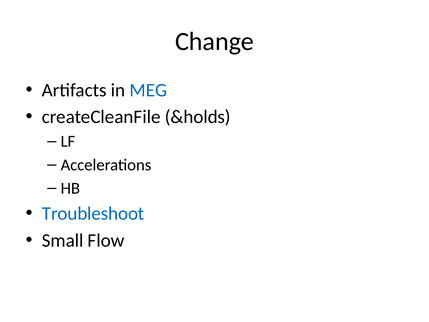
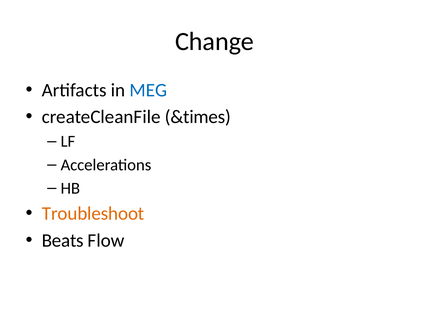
&holds: &holds -> &times
Troubleshoot colour: blue -> orange
Small: Small -> Beats
